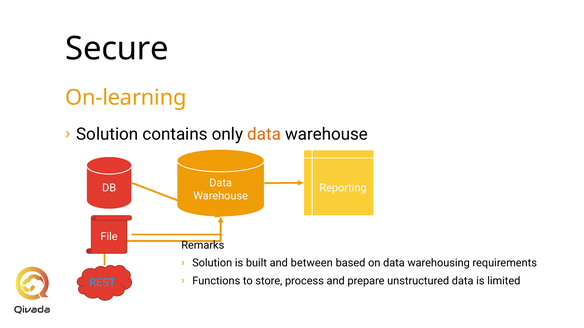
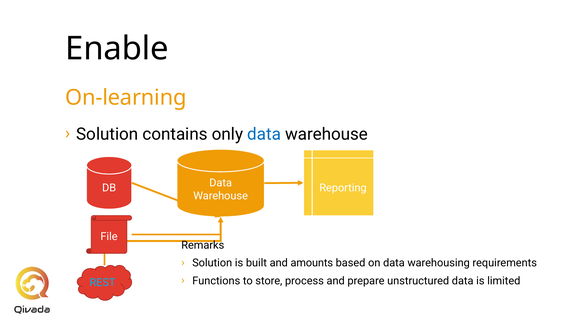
Secure: Secure -> Enable
data at (264, 134) colour: orange -> blue
between: between -> amounts
